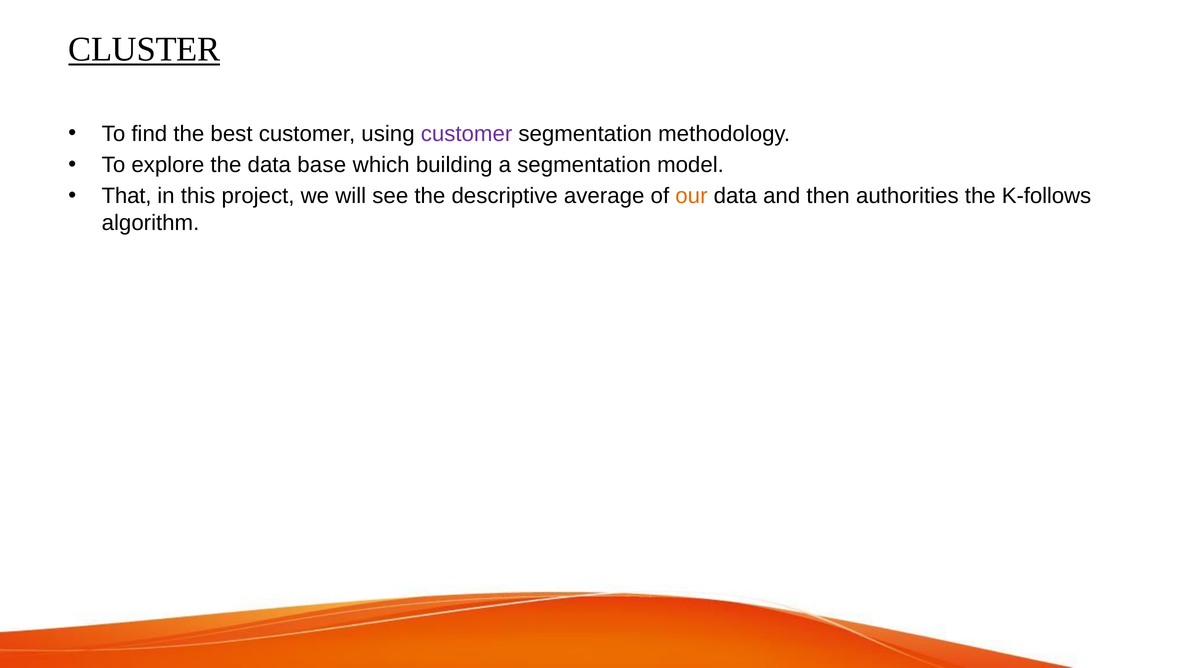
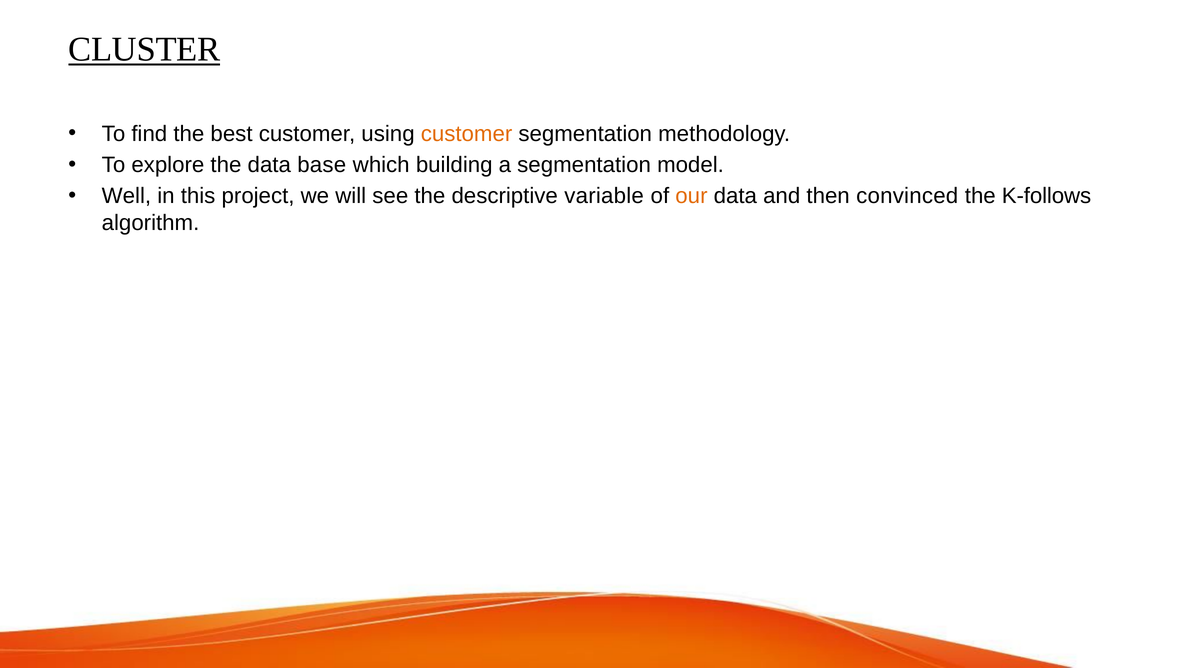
customer at (467, 134) colour: purple -> orange
That: That -> Well
average: average -> variable
authorities: authorities -> convinced
